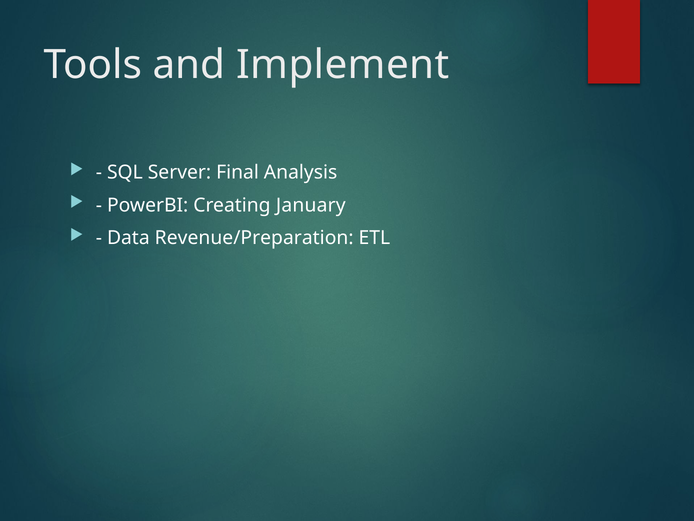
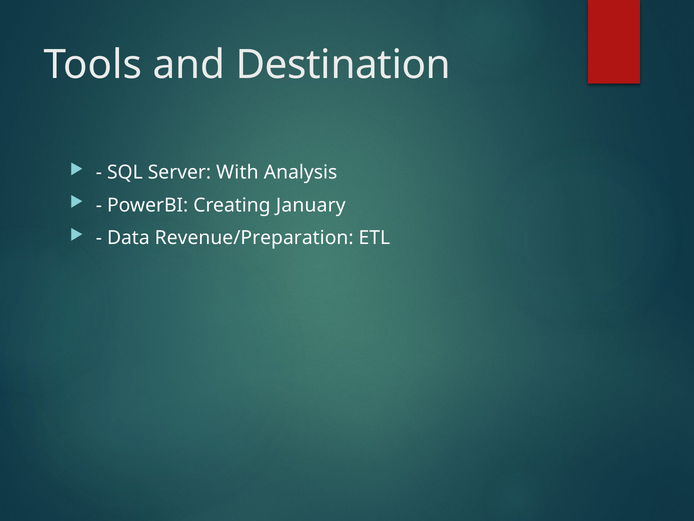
Implement: Implement -> Destination
Final: Final -> With
